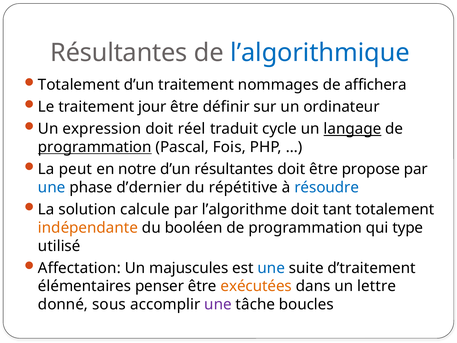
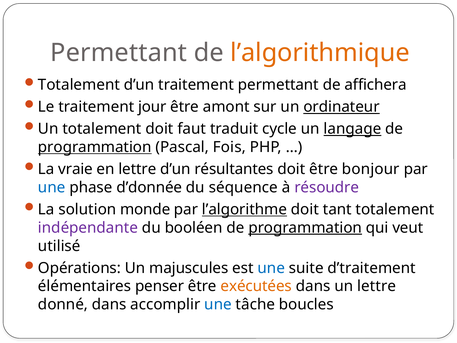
Résultantes at (119, 53): Résultantes -> Permettant
l’algorithmique colour: blue -> orange
traitement nommages: nommages -> permettant
définir: définir -> amont
ordinateur underline: none -> present
Un expression: expression -> totalement
réel: réel -> faut
peut: peut -> vraie
en notre: notre -> lettre
propose: propose -> bonjour
d’dernier: d’dernier -> d’donnée
répétitive: répétitive -> séquence
résoudre colour: blue -> purple
calcule: calcule -> monde
l’algorithme underline: none -> present
indépendante colour: orange -> purple
programmation at (305, 228) underline: none -> present
type: type -> veut
Affectation: Affectation -> Opérations
donné sous: sous -> dans
une at (218, 304) colour: purple -> blue
